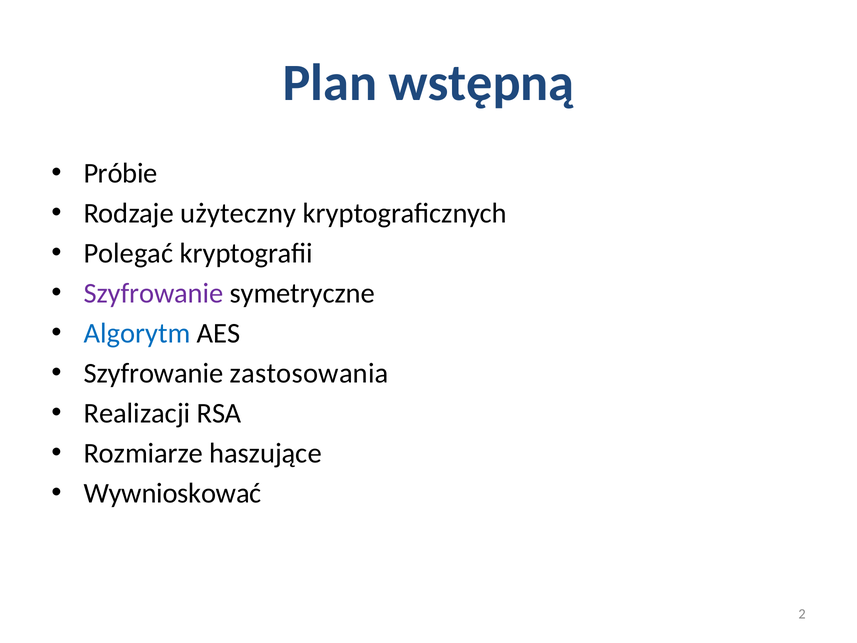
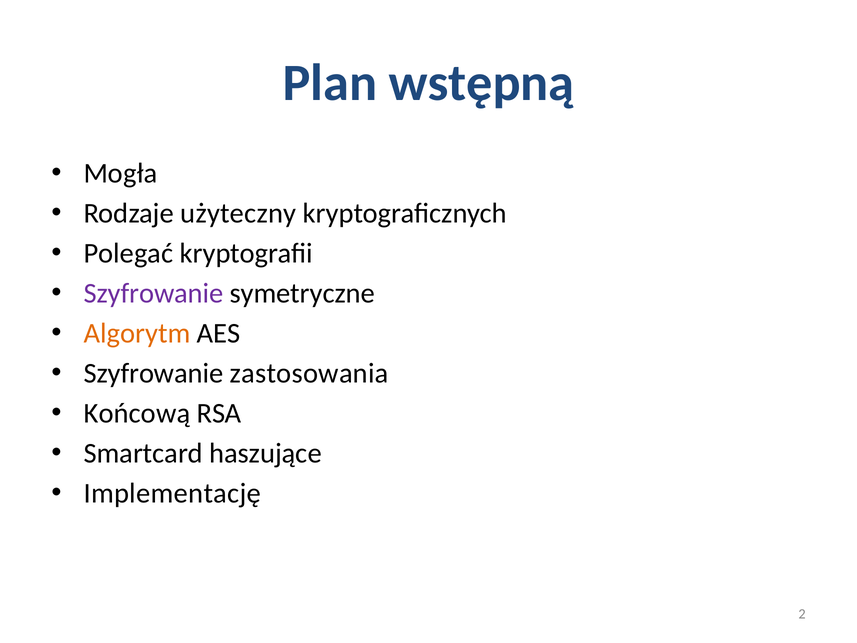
Próbie: Próbie -> Mogła
Algorytm colour: blue -> orange
Realizacji: Realizacji -> Końcową
Rozmiarze: Rozmiarze -> Smartcard
Wywnioskować: Wywnioskować -> Implementację
